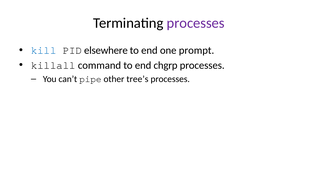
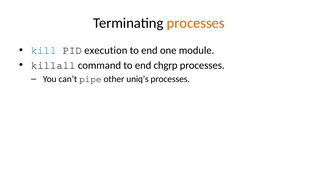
processes at (196, 23) colour: purple -> orange
elsewhere: elsewhere -> execution
prompt: prompt -> module
tree’s: tree’s -> uniq’s
